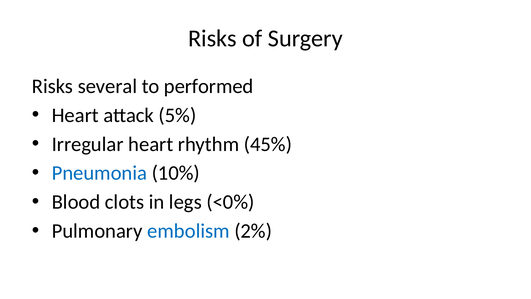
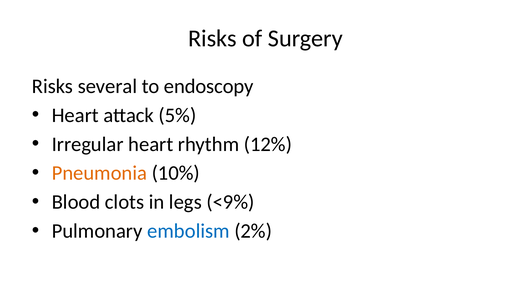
performed: performed -> endoscopy
45%: 45% -> 12%
Pneumonia colour: blue -> orange
<0%: <0% -> <9%
